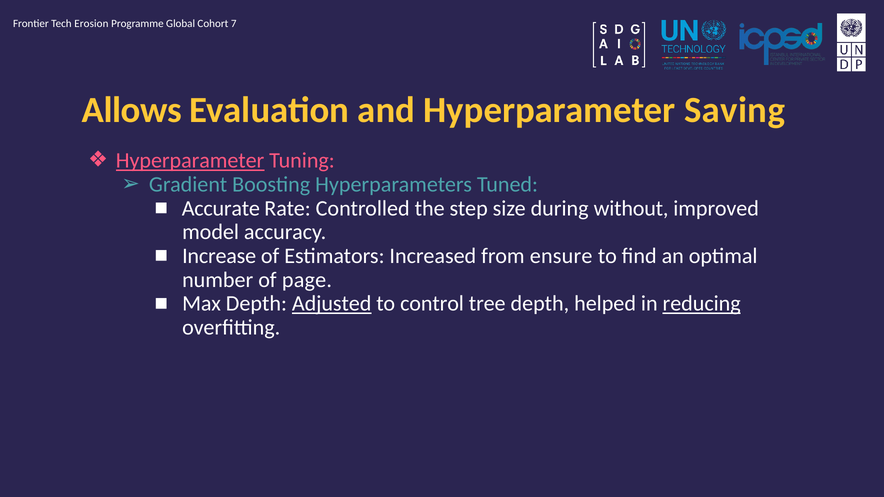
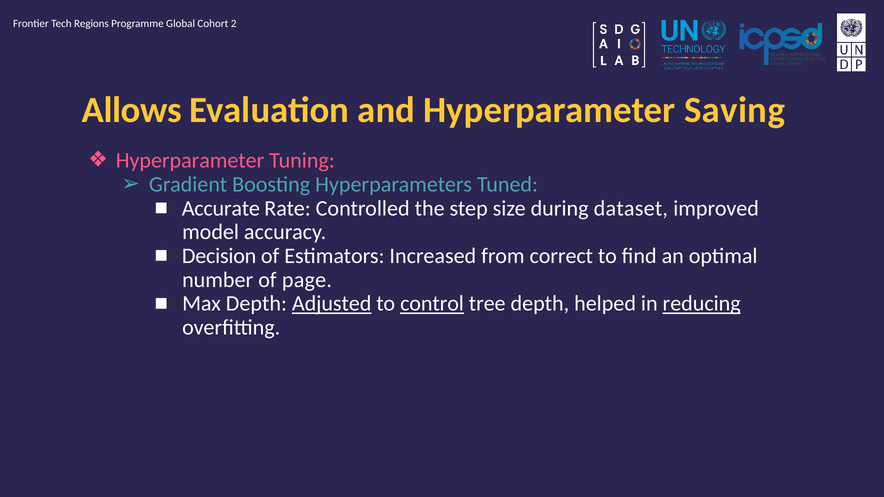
Erosion: Erosion -> Regions
7: 7 -> 2
Hyperparameter at (190, 161) underline: present -> none
without: without -> dataset
Increase: Increase -> Decision
ensure: ensure -> correct
control underline: none -> present
